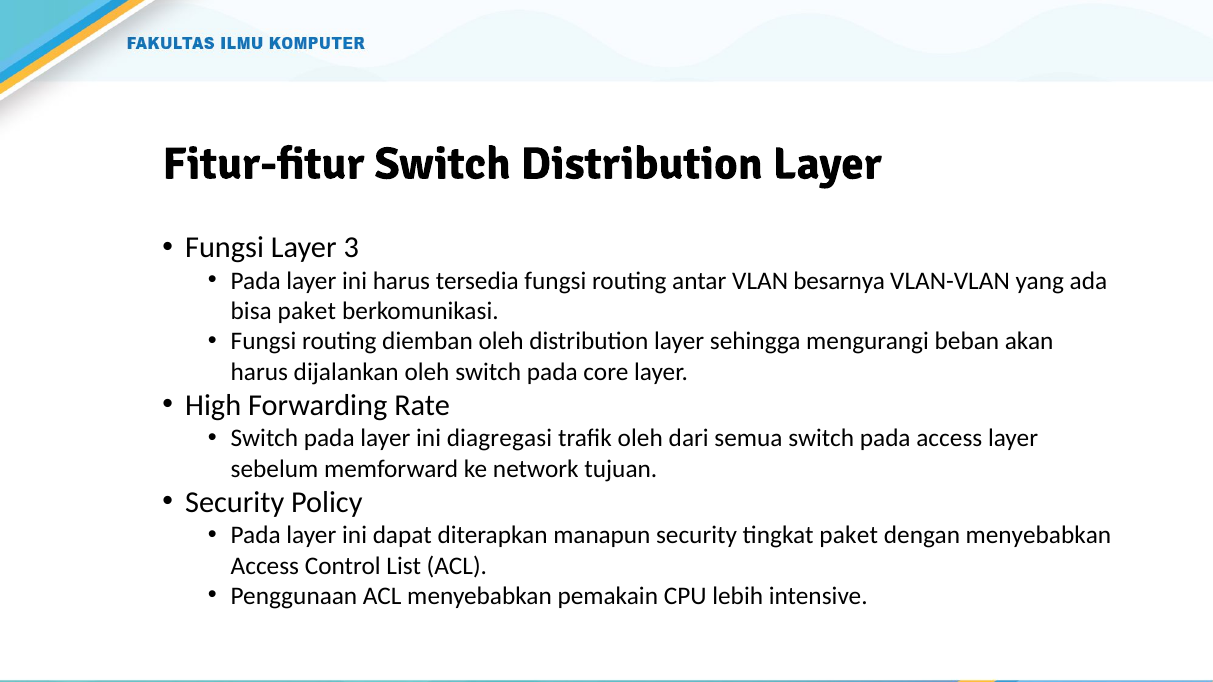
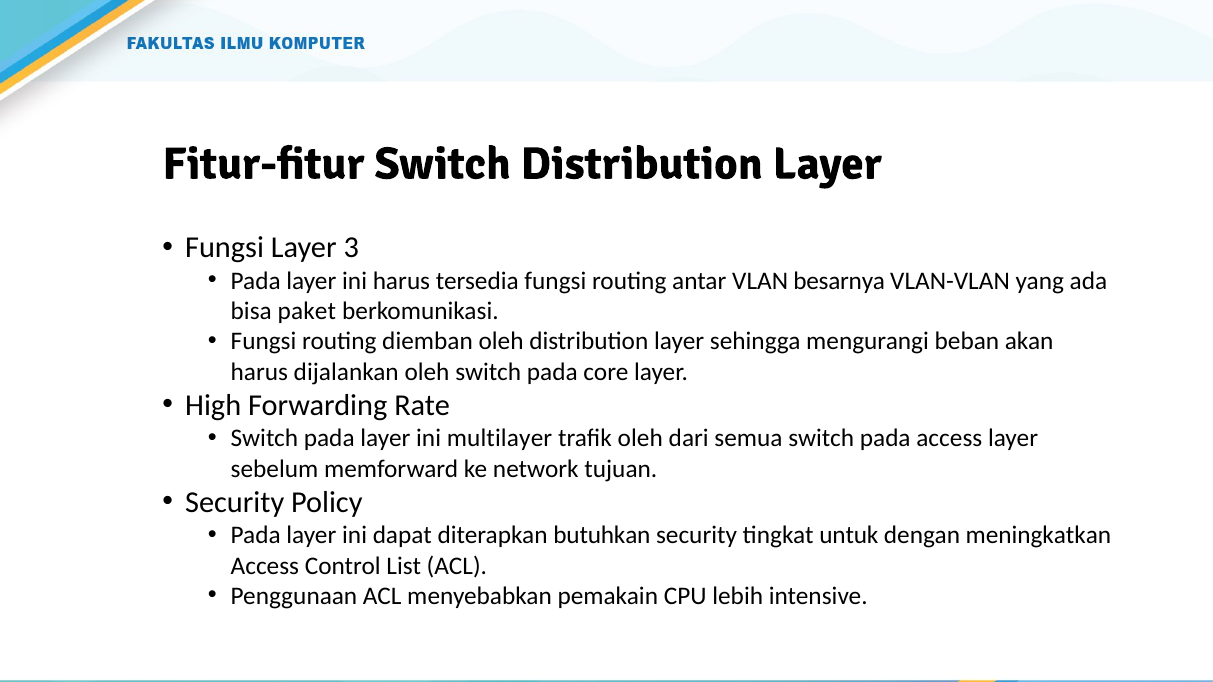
diagregasi: diagregasi -> multilayer
manapun: manapun -> butuhkan
tingkat paket: paket -> untuk
dengan menyebabkan: menyebabkan -> meningkatkan
